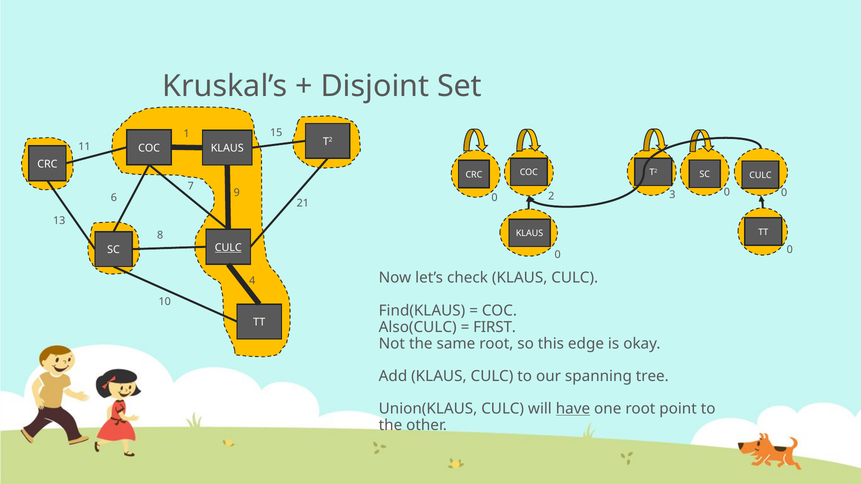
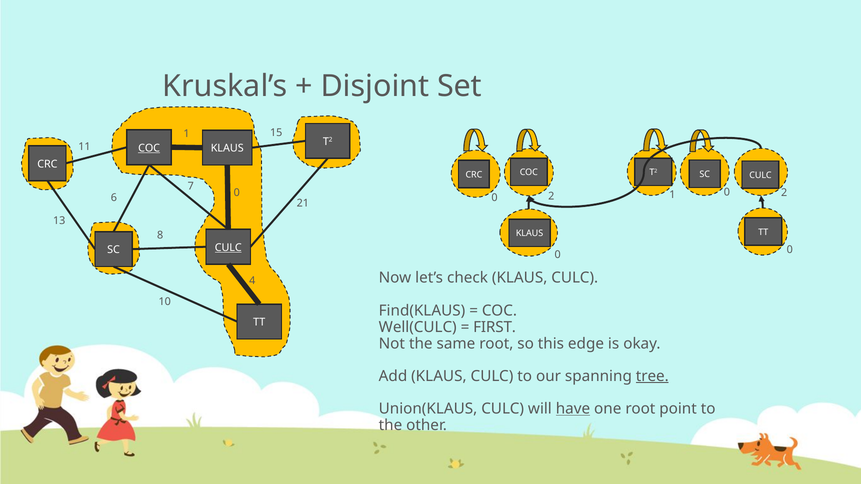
COC at (149, 148) underline: none -> present
0 at (784, 193): 0 -> 2
0 3: 3 -> 1
6 9: 9 -> 0
Also(CULC: Also(CULC -> Well(CULC
tree underline: none -> present
